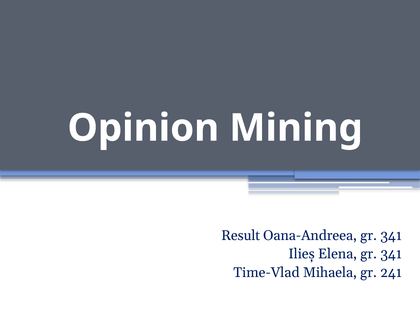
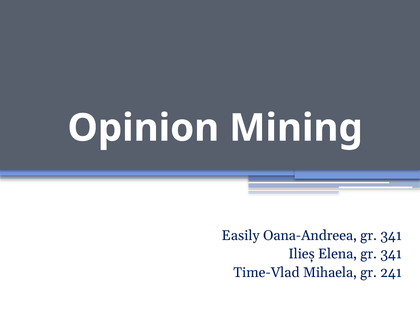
Result: Result -> Easily
